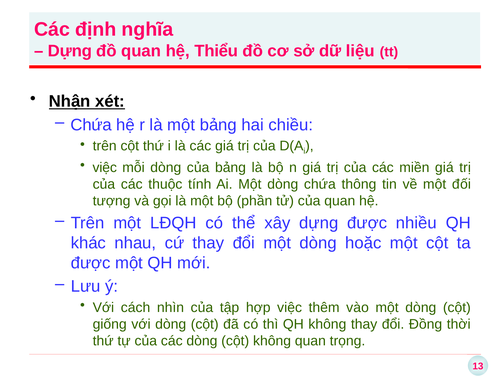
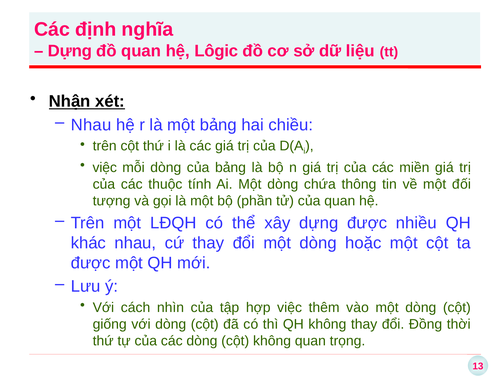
Thiểu: Thiểu -> Lôgic
Chứa at (91, 125): Chứa -> Nhau
